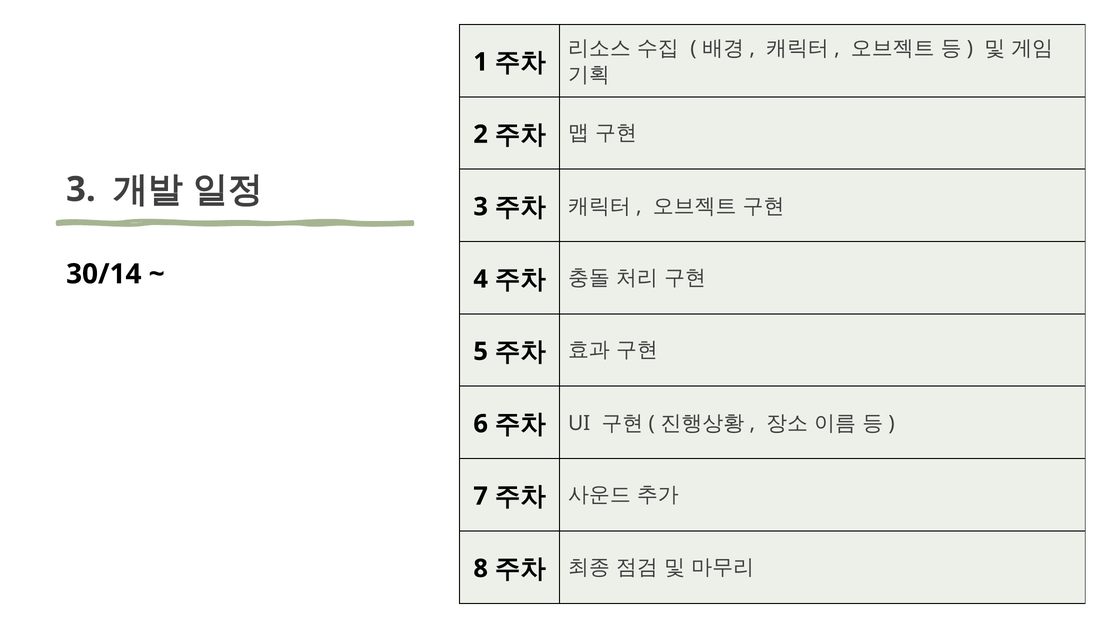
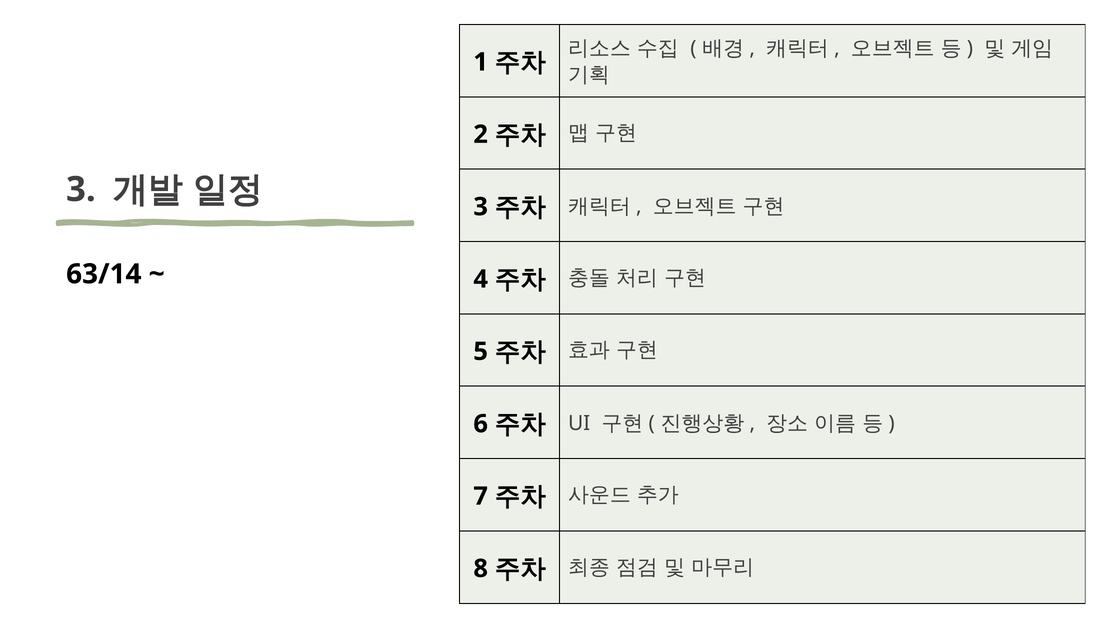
30/14: 30/14 -> 63/14
